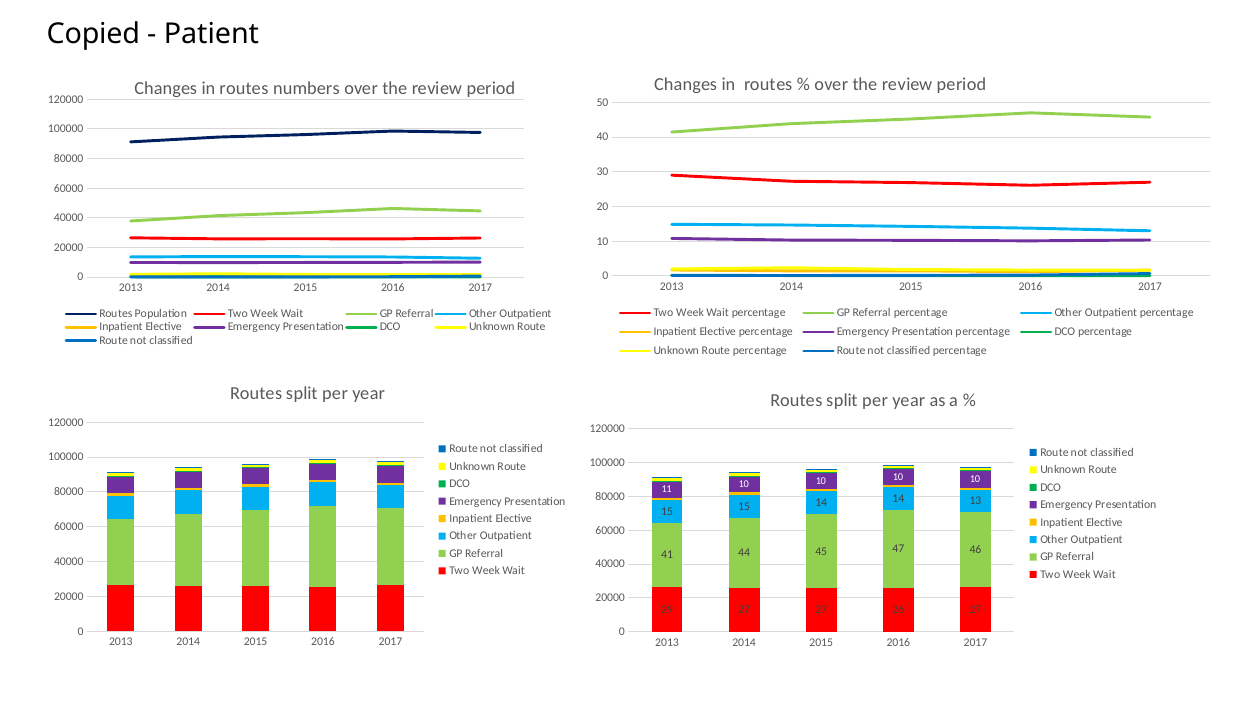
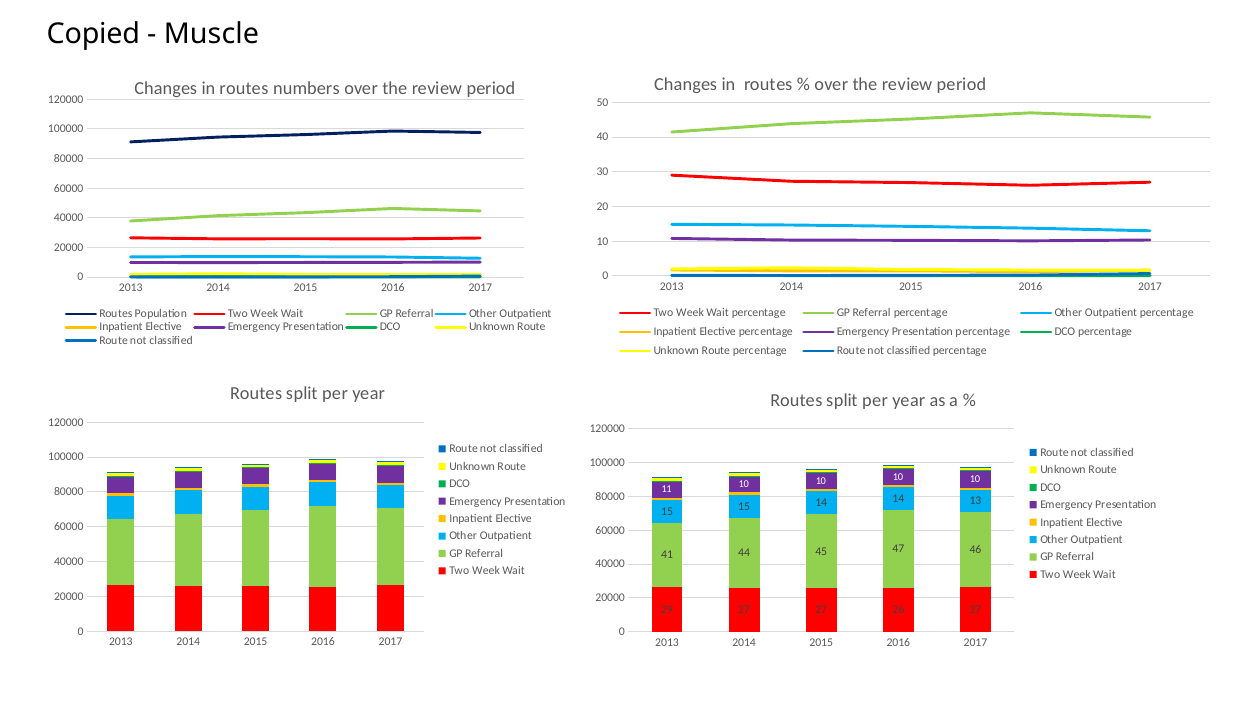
Patient: Patient -> Muscle
